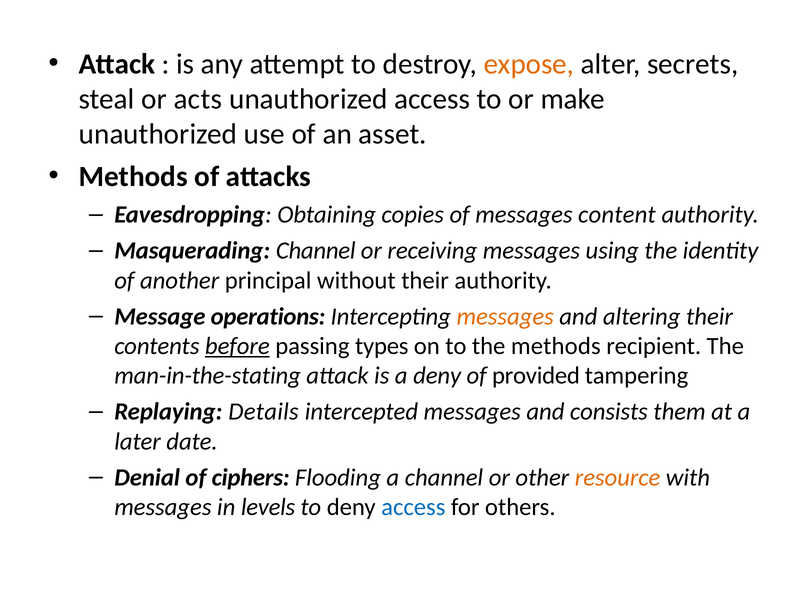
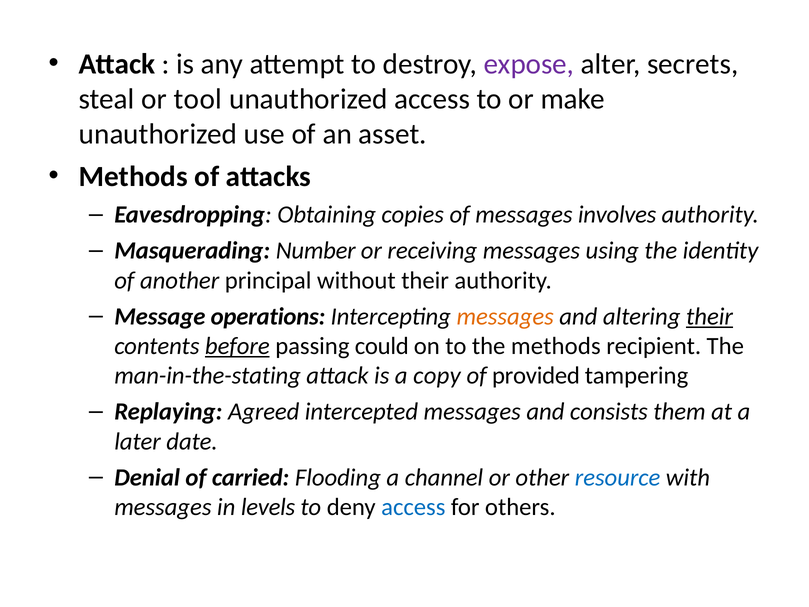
expose colour: orange -> purple
acts: acts -> tool
content: content -> involves
Masquerading Channel: Channel -> Number
their at (709, 316) underline: none -> present
types: types -> could
a deny: deny -> copy
Details: Details -> Agreed
ciphers: ciphers -> carried
resource colour: orange -> blue
